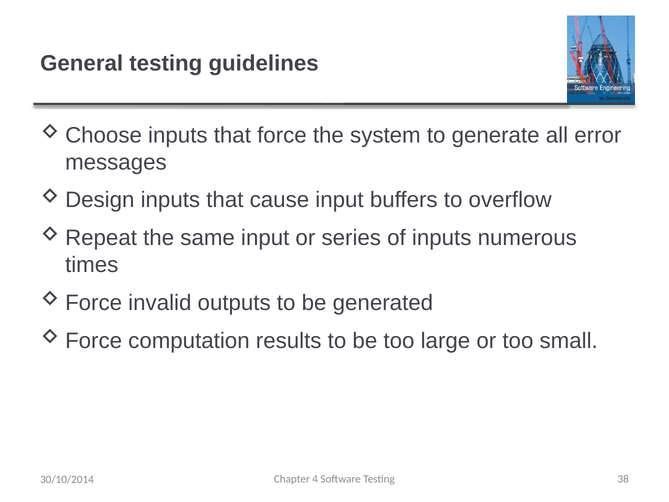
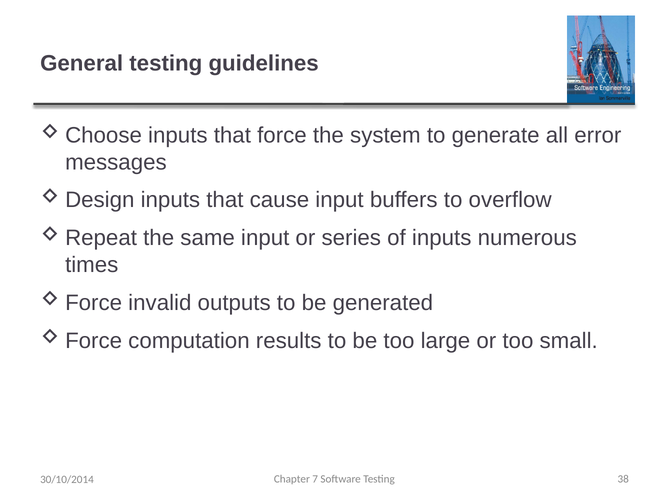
4: 4 -> 7
